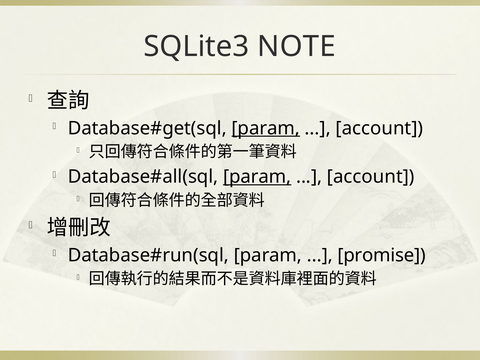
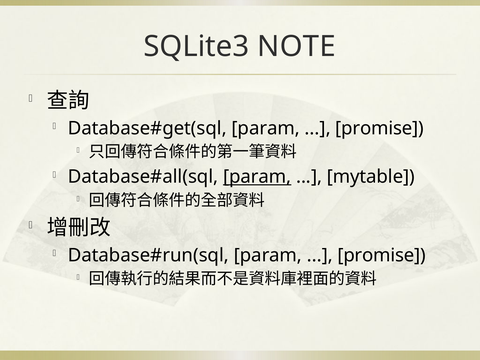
param at (266, 128) underline: present -> none
account at (379, 128): account -> promise
account at (371, 177): account -> mytable
